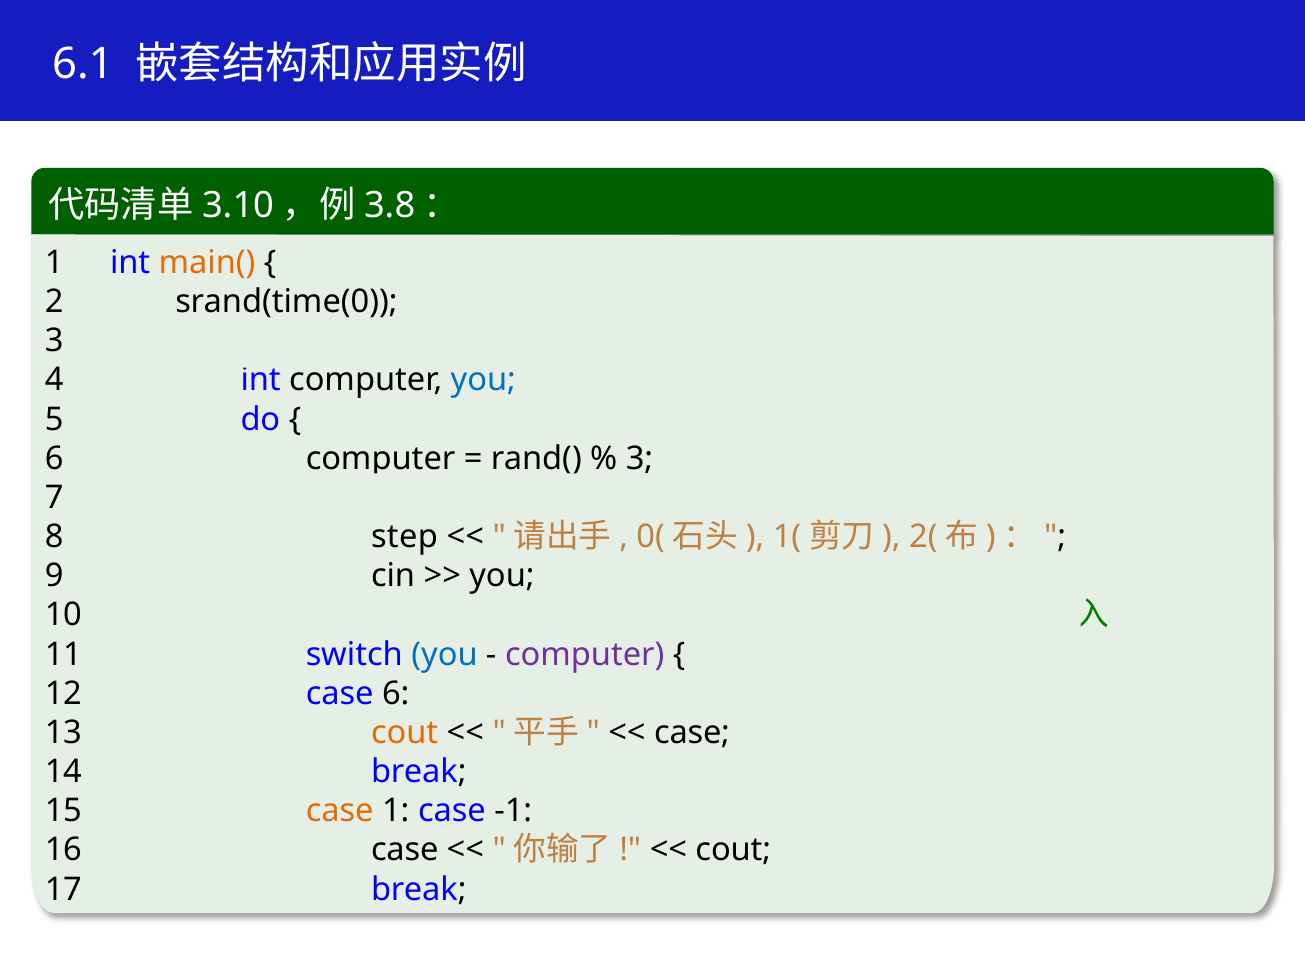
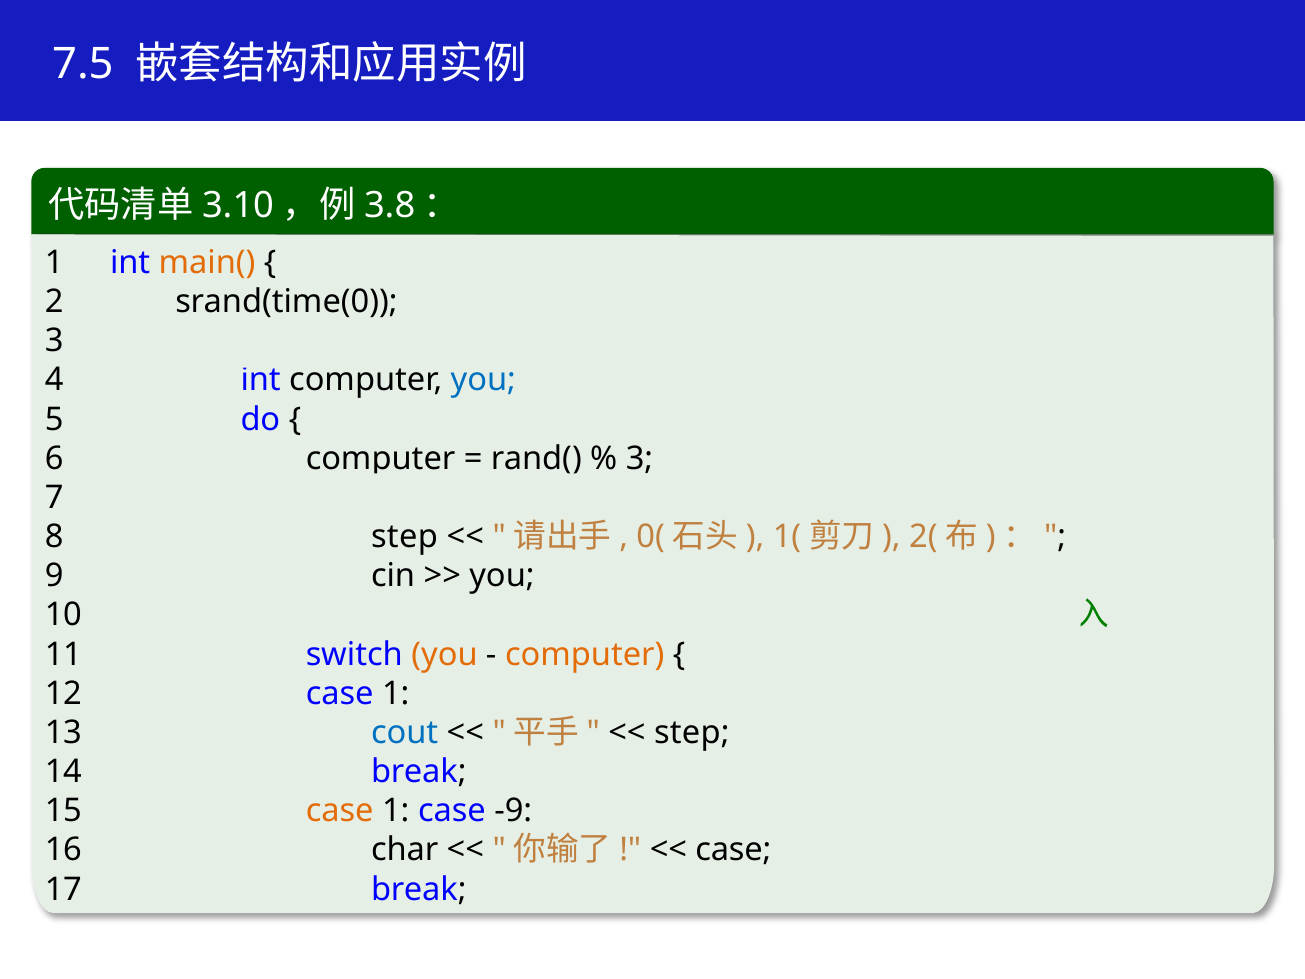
6.1: 6.1 -> 7.5
you at (445, 654) colour: blue -> orange
computer at (585, 654) colour: purple -> orange
12 case 6: 6 -> 1
cout at (405, 732) colour: orange -> blue
case at (692, 732): case -> step
-1: -1 -> -9
16 case: case -> char
cout at (733, 850): cout -> case
